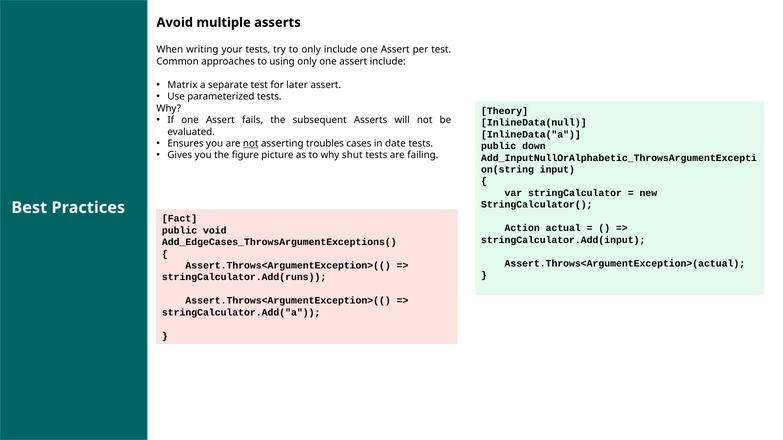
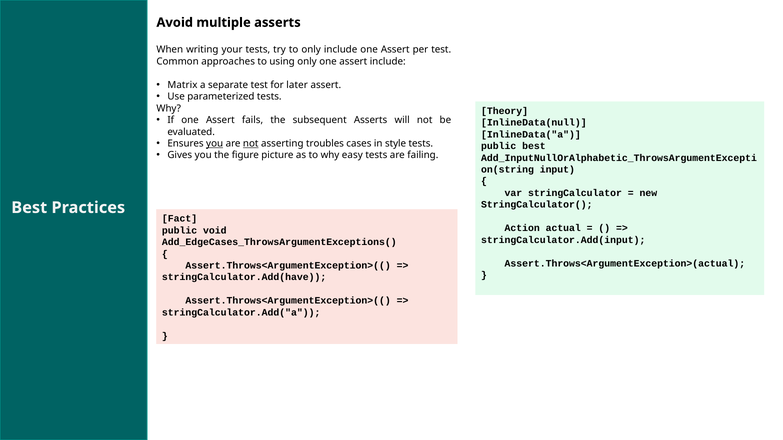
you at (215, 144) underline: none -> present
date: date -> style
public down: down -> best
shut: shut -> easy
stringCalculator.Add(runs: stringCalculator.Add(runs -> stringCalculator.Add(have
